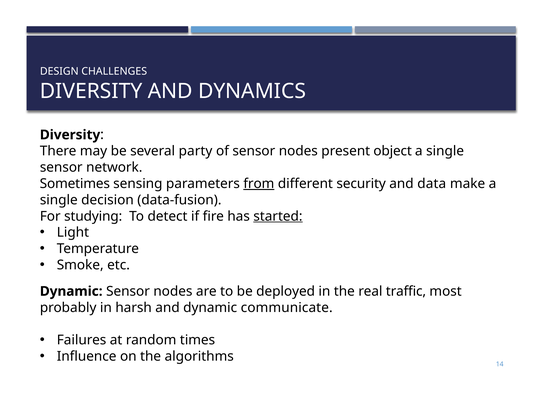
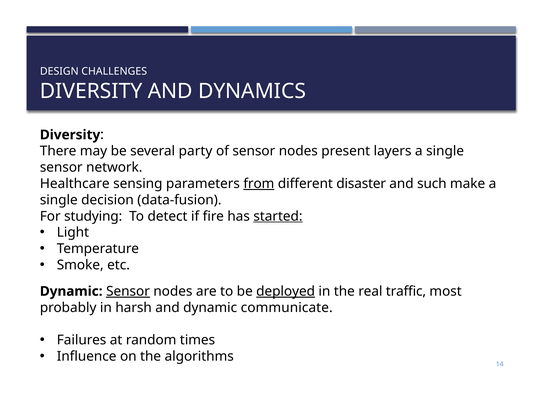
object: object -> layers
Sometimes: Sometimes -> Healthcare
security: security -> disaster
data: data -> such
Sensor at (128, 291) underline: none -> present
deployed underline: none -> present
